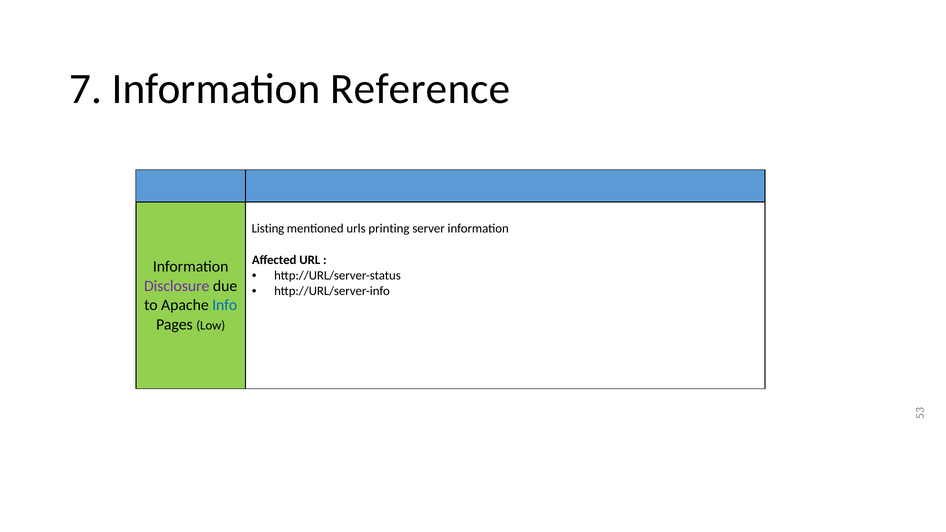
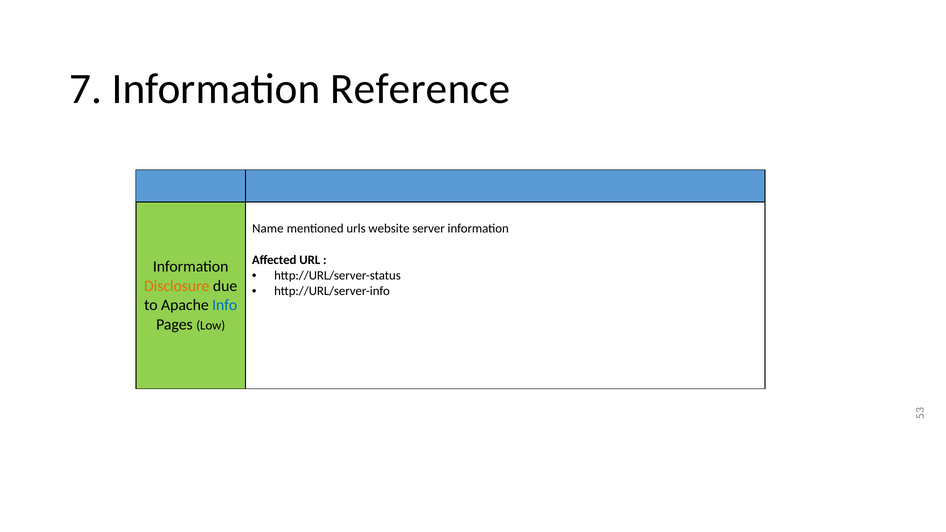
Listing: Listing -> Name
printing: printing -> website
Disclosure colour: purple -> orange
